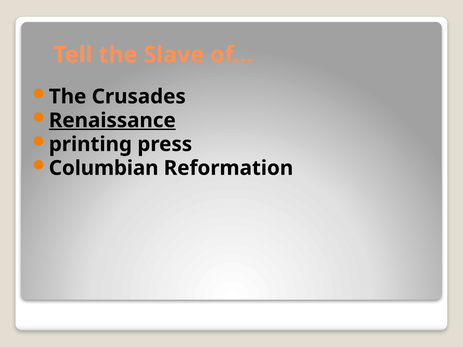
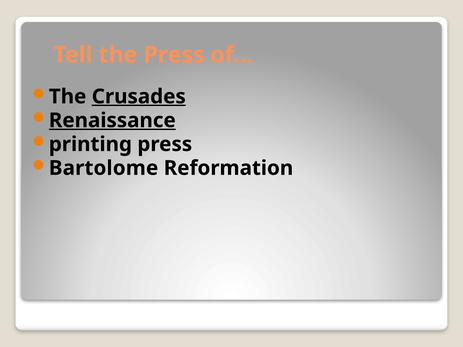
the Slave: Slave -> Press
Crusades underline: none -> present
Columbian: Columbian -> Bartolome
